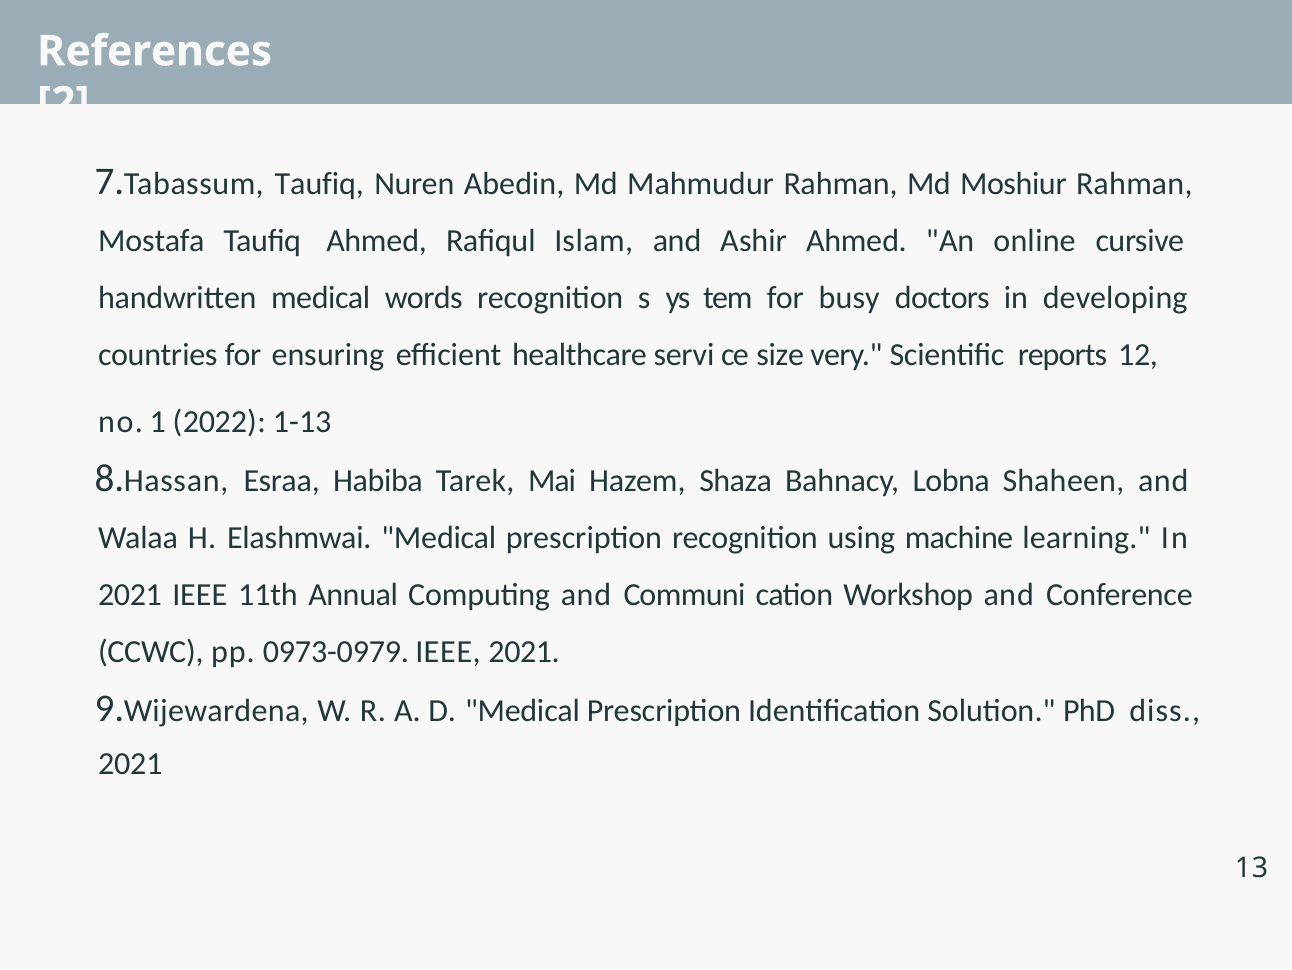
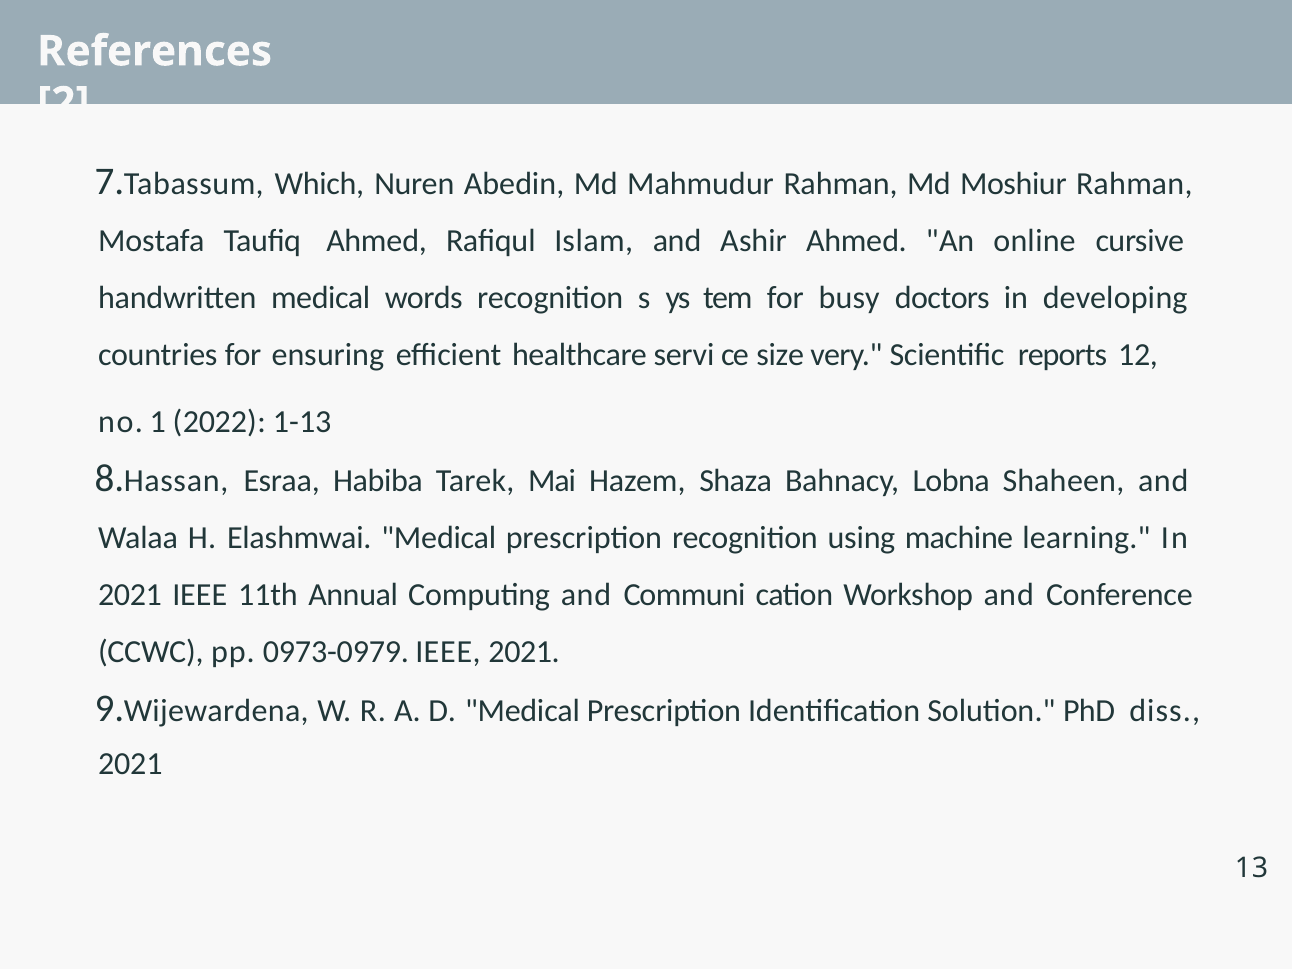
Taufiq at (319, 184): Taufiq -> Which
